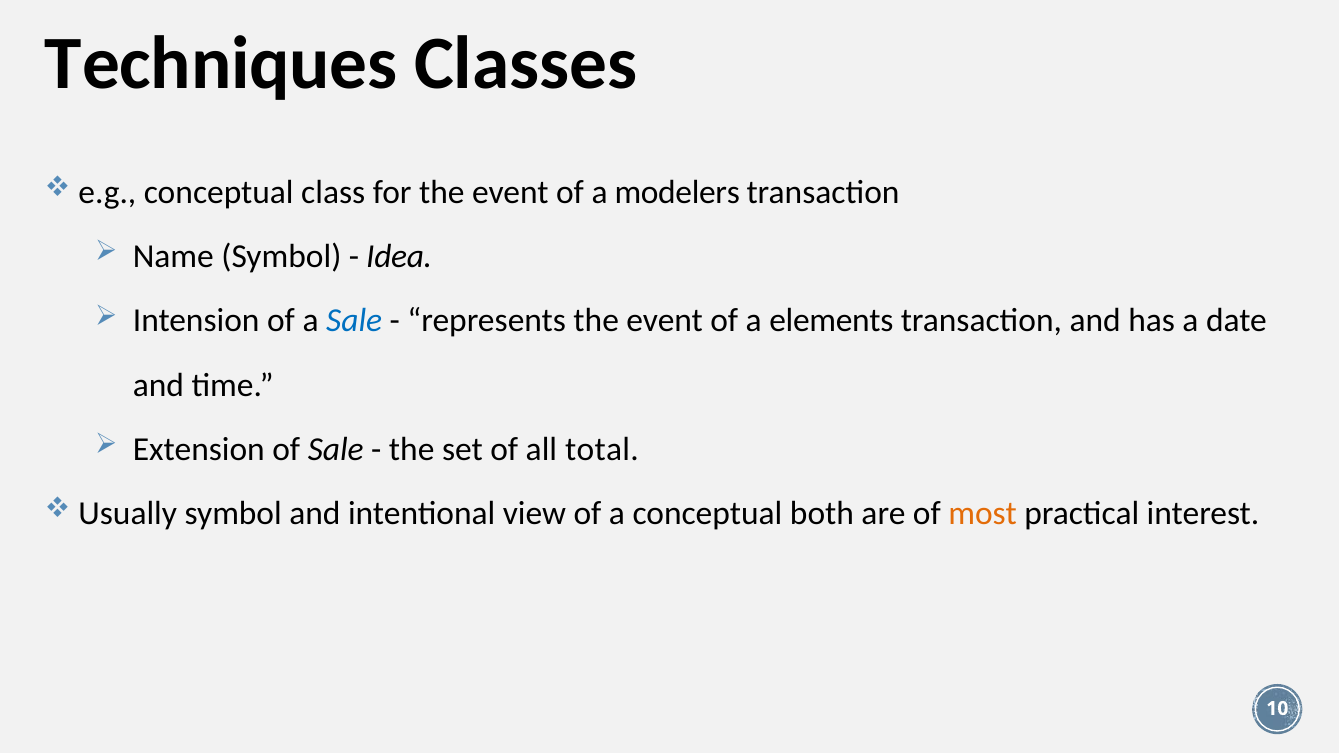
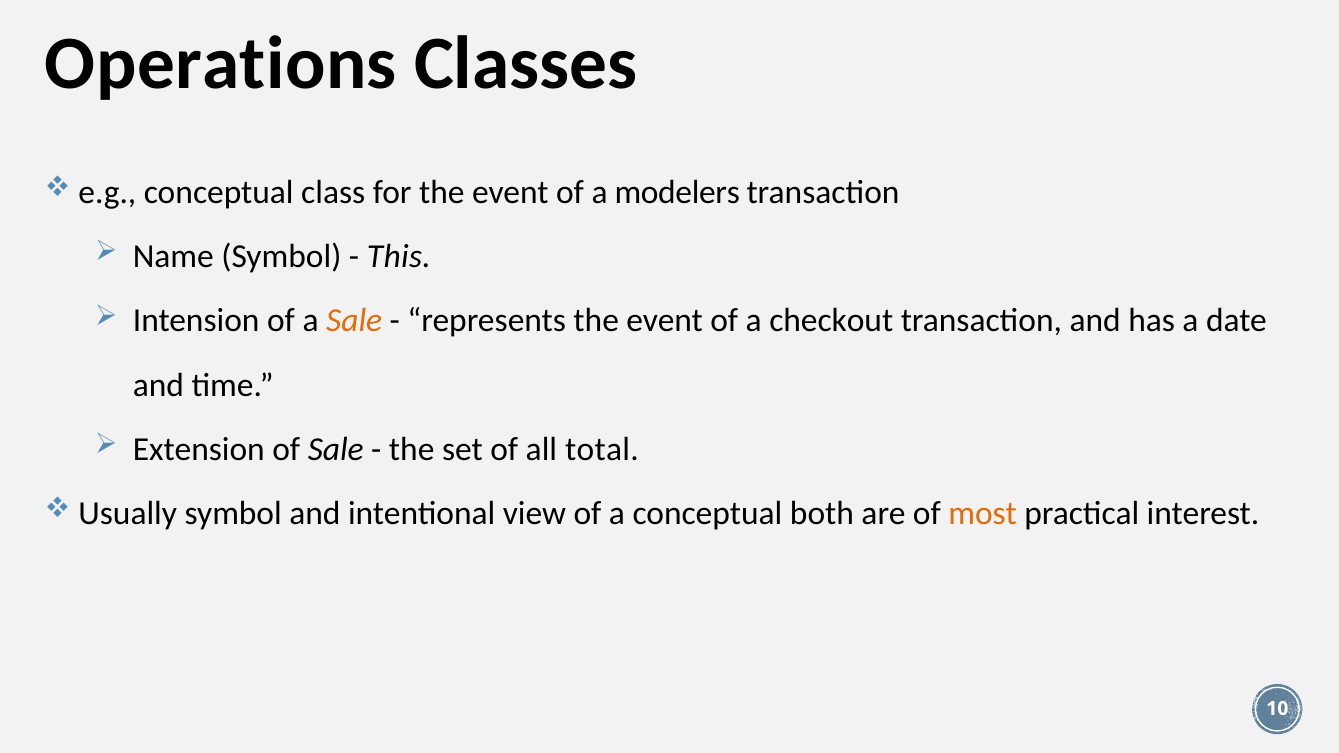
Techniques: Techniques -> Operations
Idea: Idea -> This
Sale at (354, 321) colour: blue -> orange
elements: elements -> checkout
